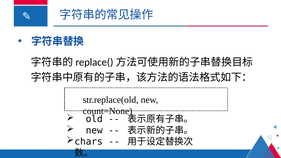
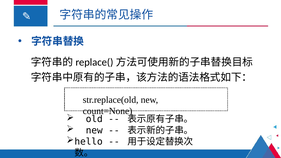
chars: chars -> hello
